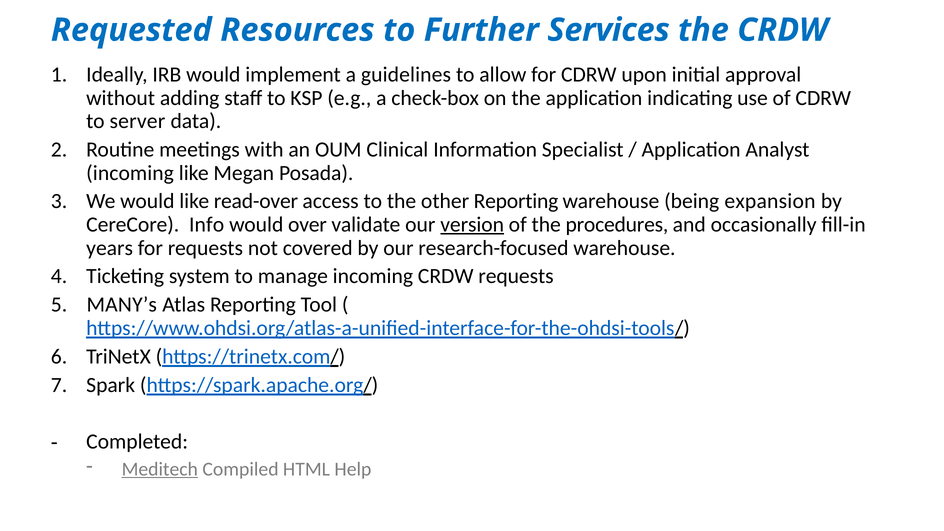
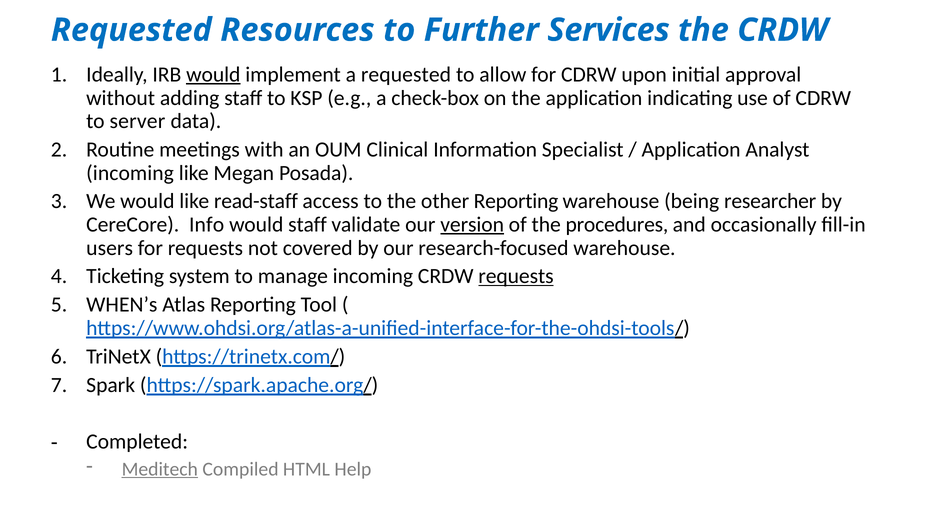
would at (213, 75) underline: none -> present
a guidelines: guidelines -> requested
read-over: read-over -> read-staff
expansion: expansion -> researcher
would over: over -> staff
years: years -> users
requests at (516, 276) underline: none -> present
MANY’s: MANY’s -> WHEN’s
